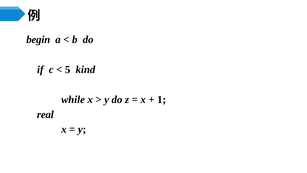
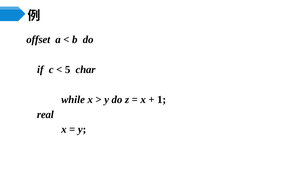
begin: begin -> offset
kind: kind -> char
